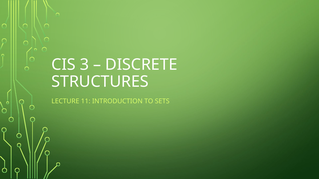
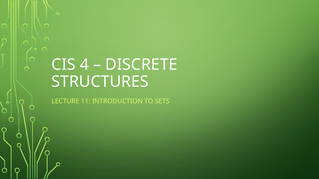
3: 3 -> 4
